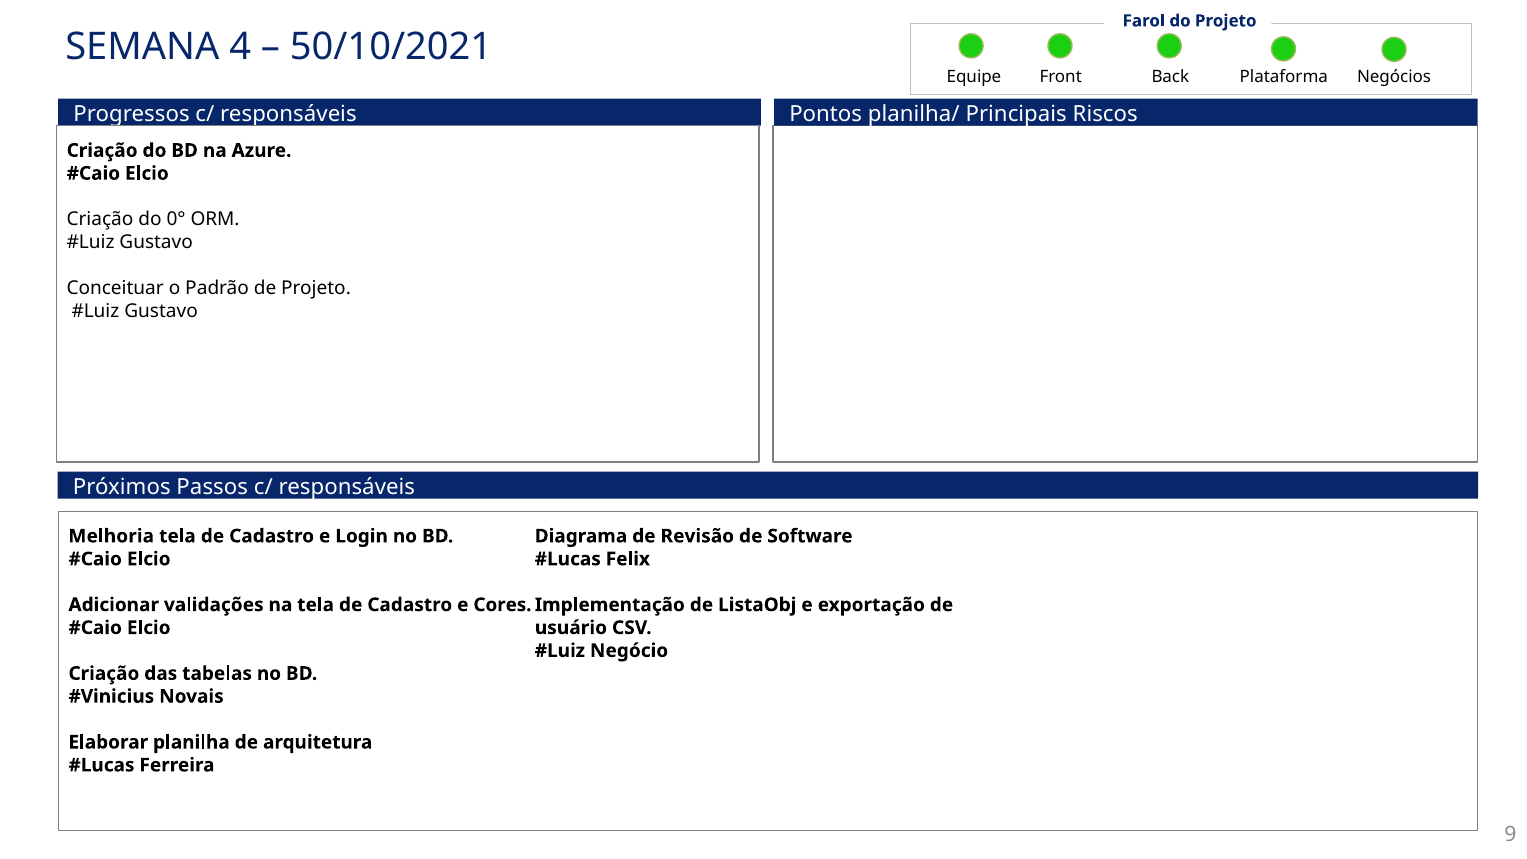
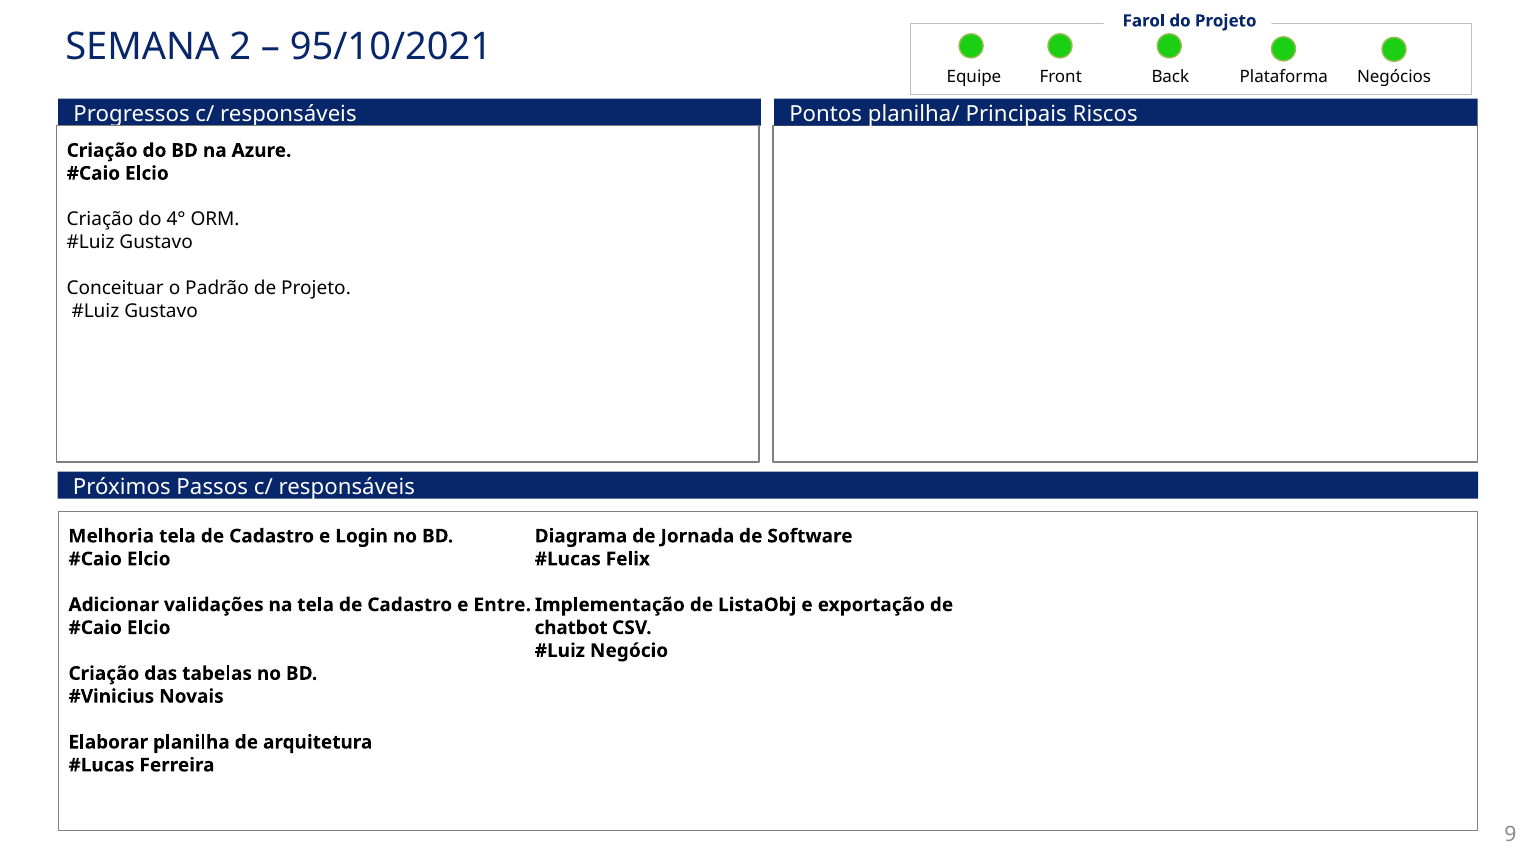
4: 4 -> 2
50/10/2021: 50/10/2021 -> 95/10/2021
0°: 0° -> 4°
Revisão: Revisão -> Jornada
Cores: Cores -> Entre
usuário: usuário -> chatbot
